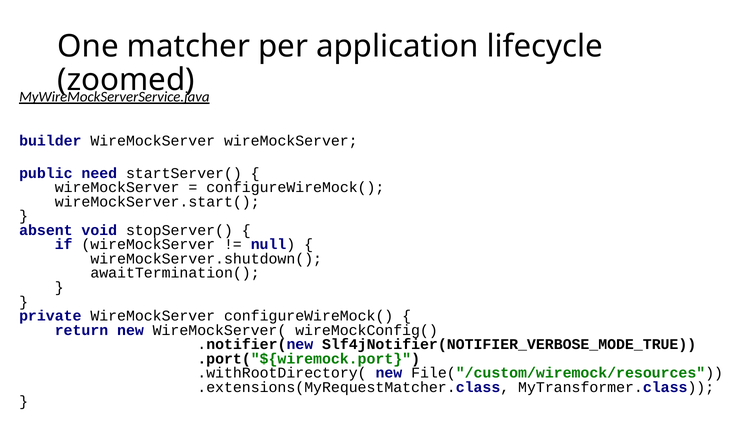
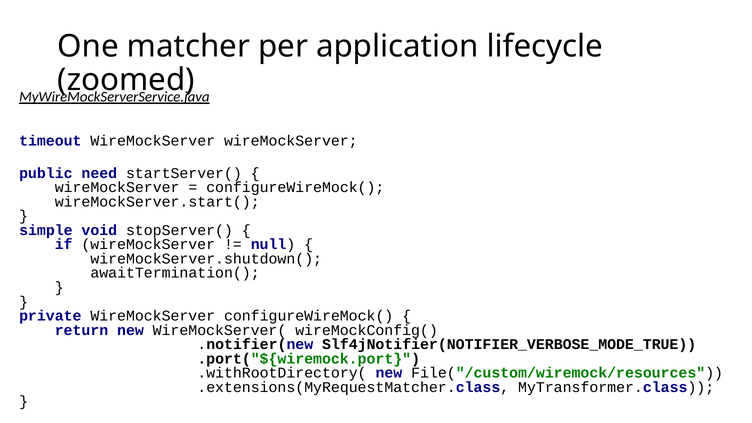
builder: builder -> timeout
absent: absent -> simple
